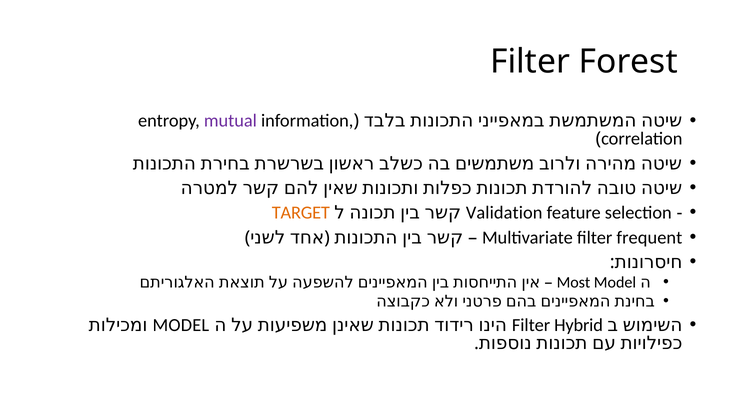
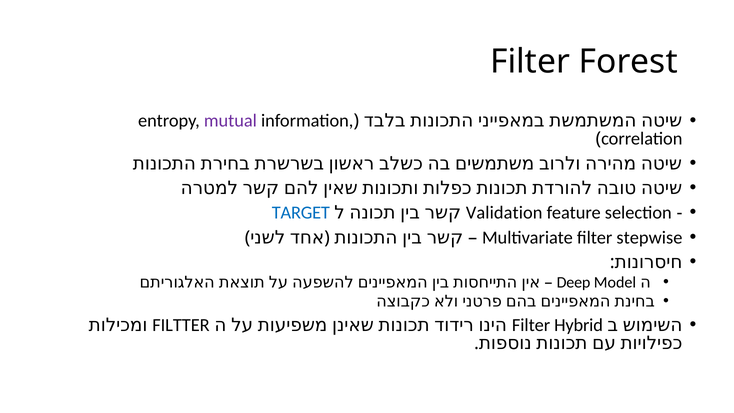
TARGET colour: orange -> blue
frequent: frequent -> stepwise
Most: Most -> Deep
MODEL at (181, 325): MODEL -> FILTTER
